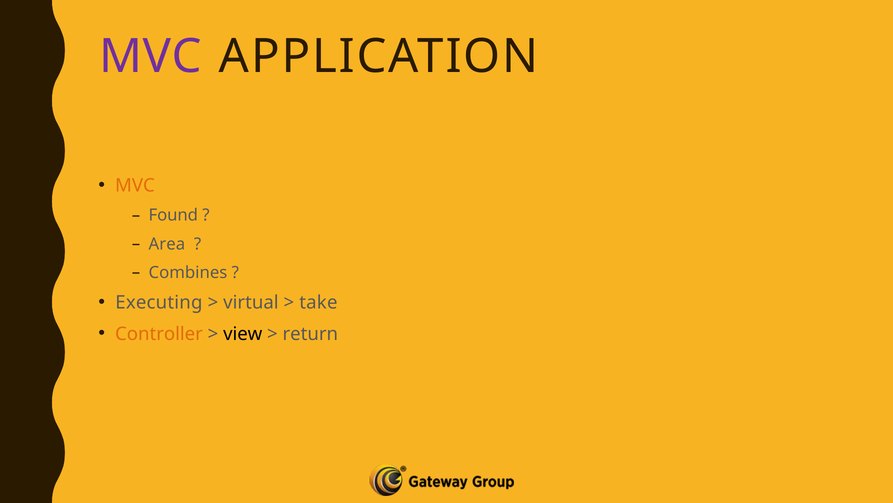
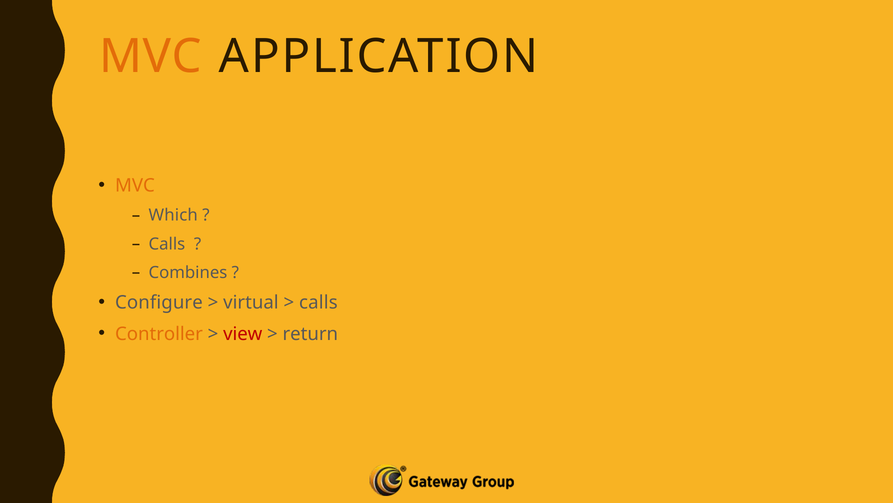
MVC at (150, 57) colour: purple -> orange
Found: Found -> Which
Area at (167, 244): Area -> Calls
Executing: Executing -> Configure
take at (318, 302): take -> calls
view colour: black -> red
